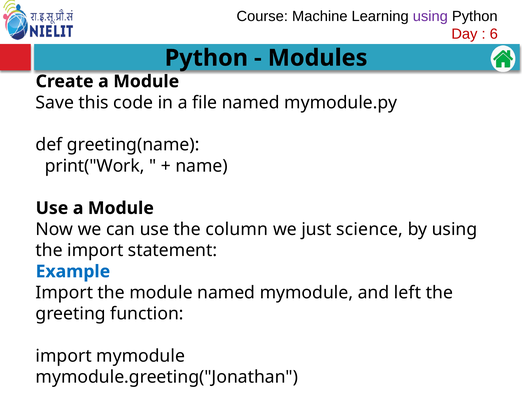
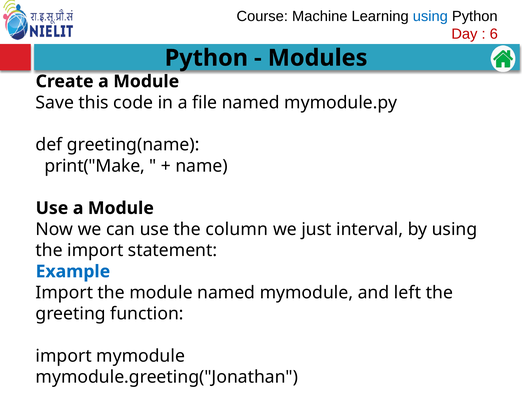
using at (430, 16) colour: purple -> blue
print("Work: print("Work -> print("Make
science: science -> interval
